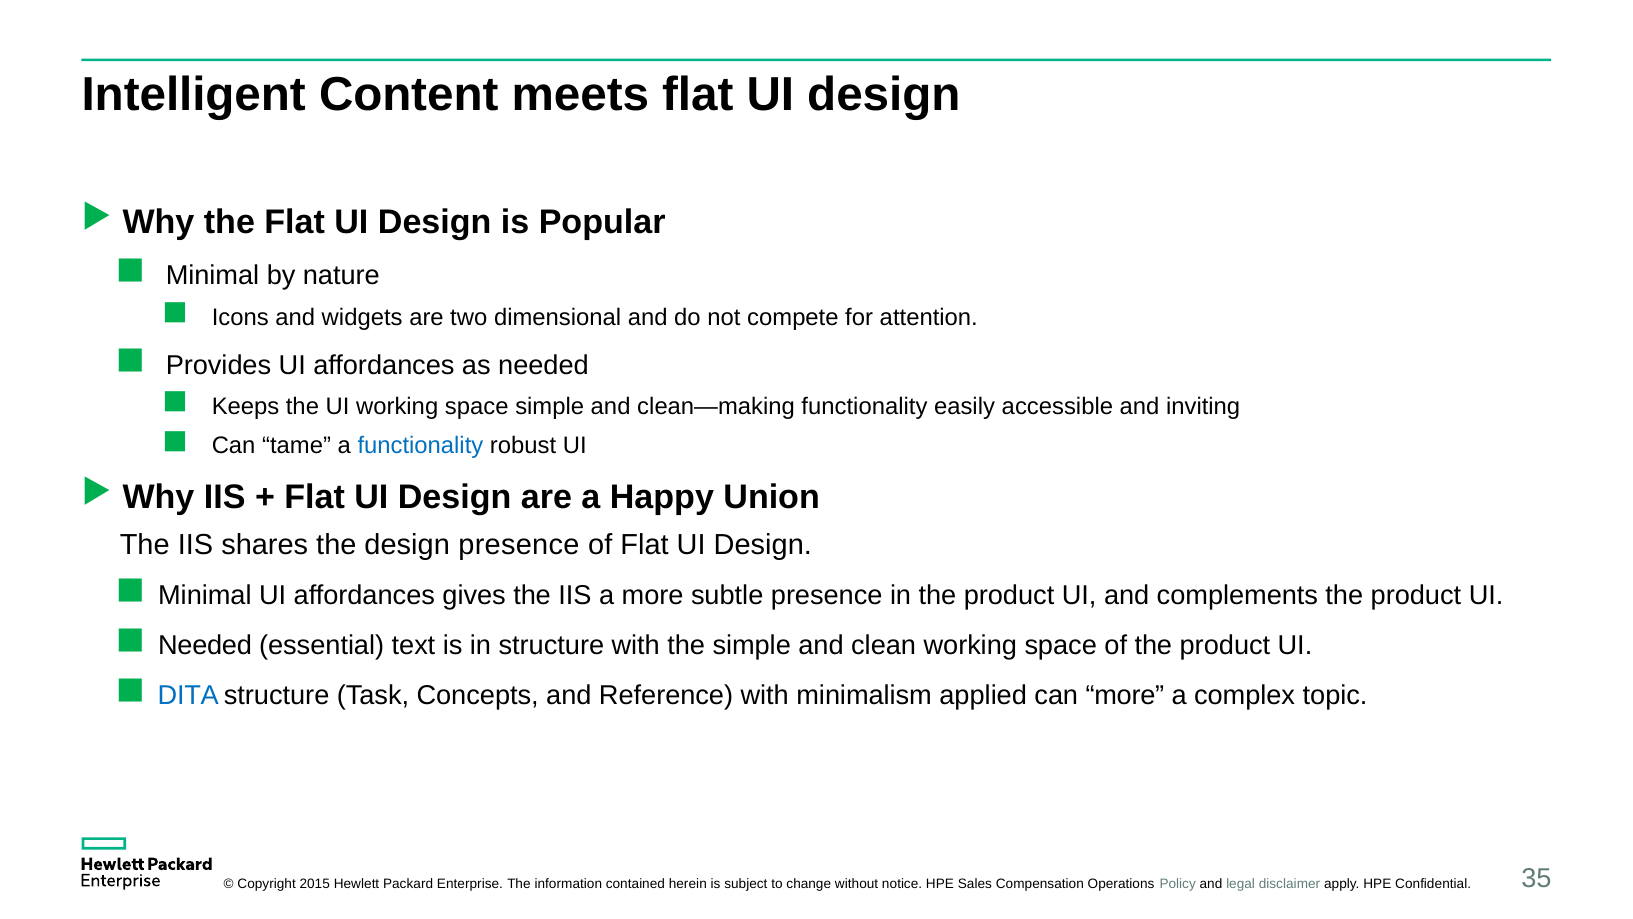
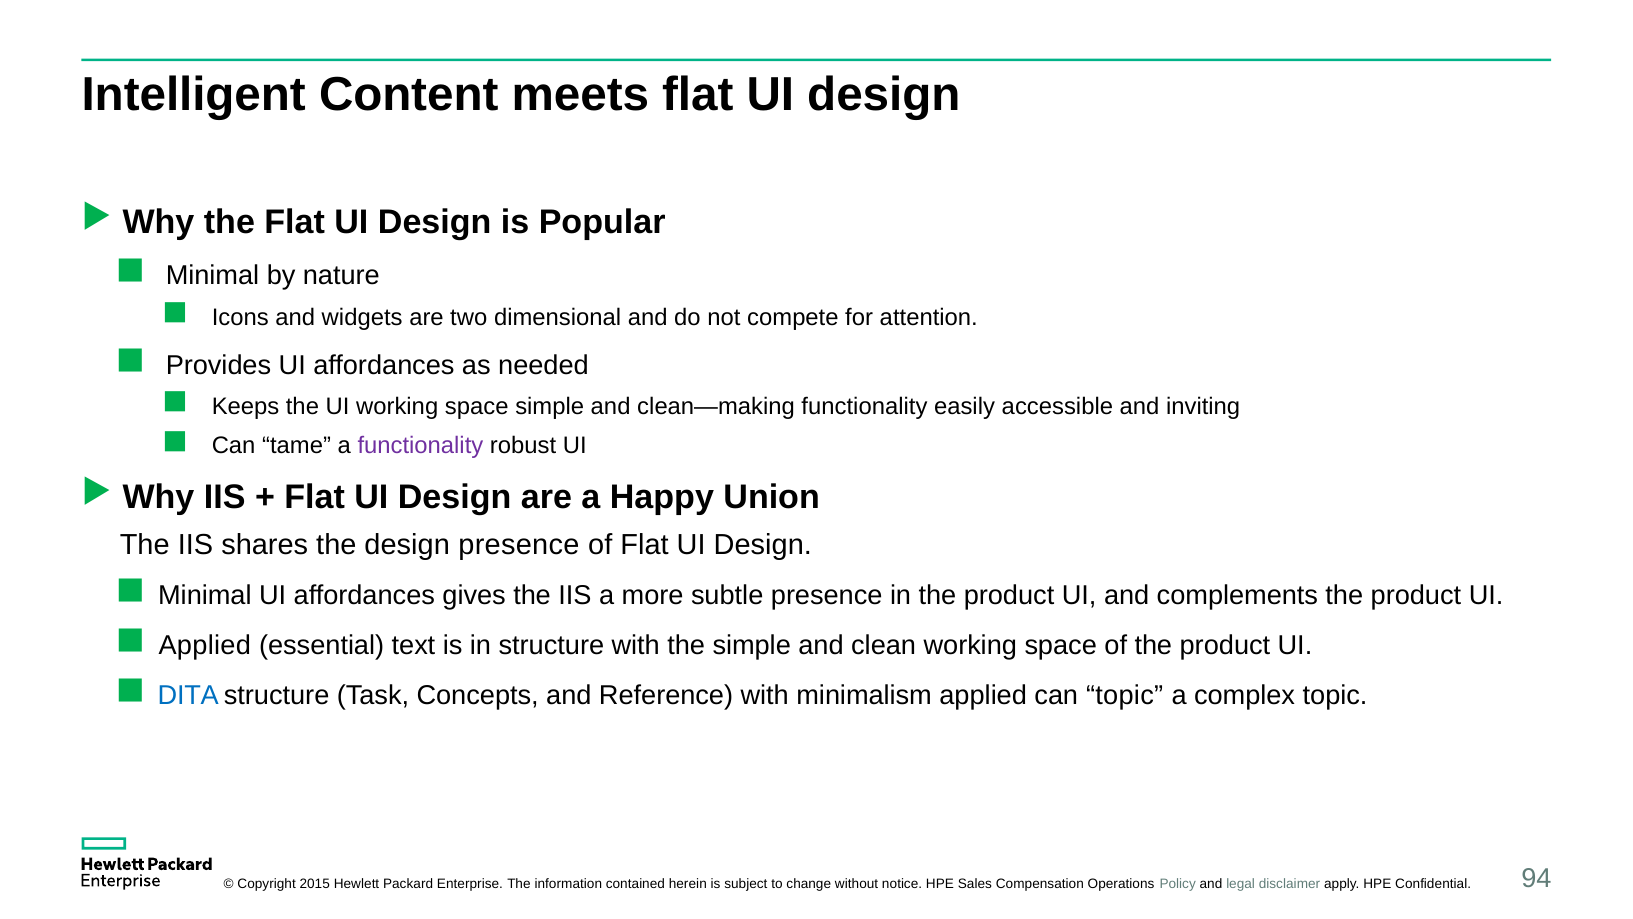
functionality at (420, 445) colour: blue -> purple
Needed at (205, 645): Needed -> Applied
can more: more -> topic
35: 35 -> 94
